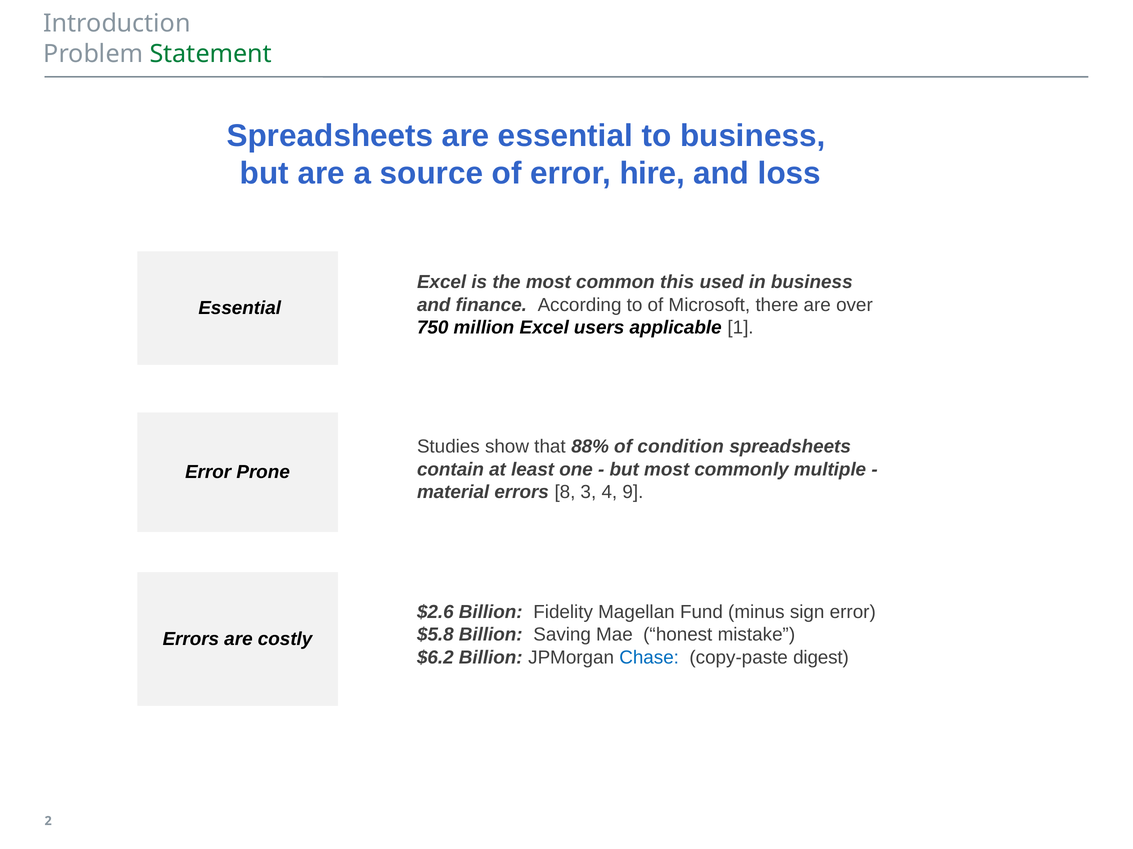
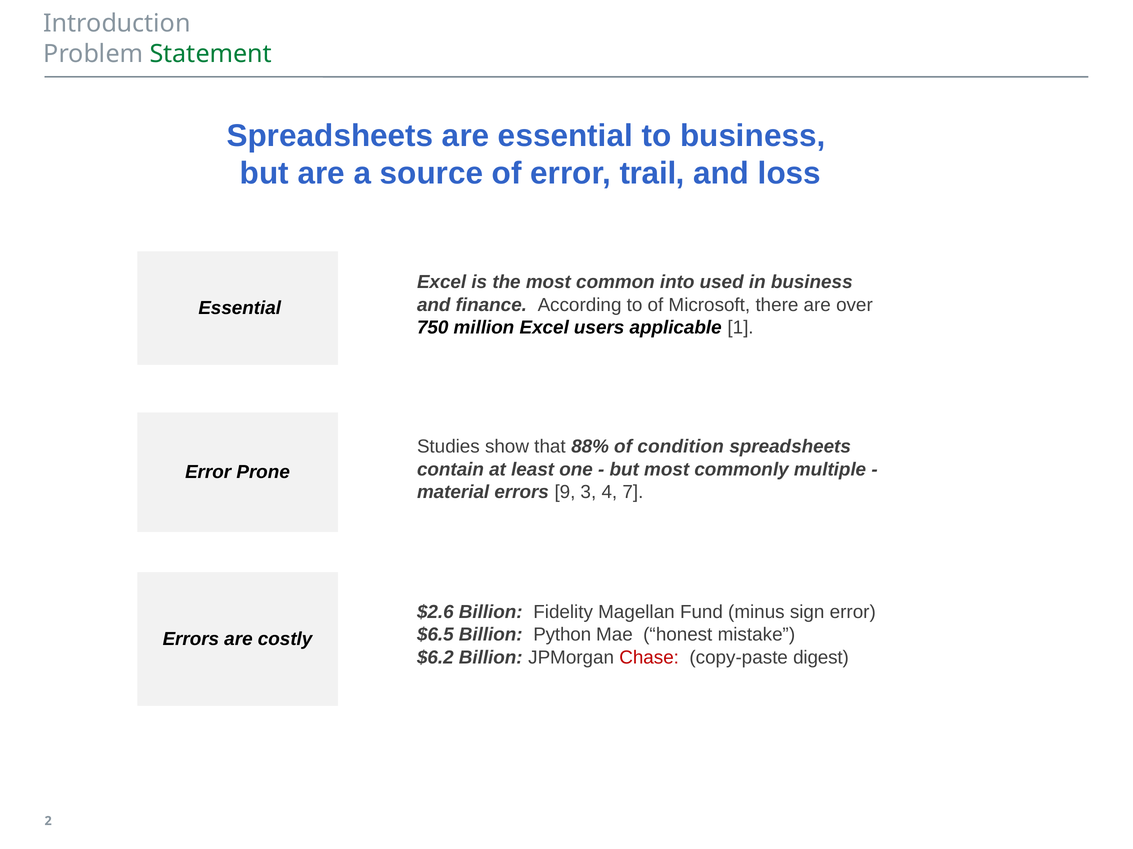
hire: hire -> trail
this: this -> into
8: 8 -> 9
9: 9 -> 7
$5.8: $5.8 -> $6.5
Saving: Saving -> Python
Chase colour: blue -> red
